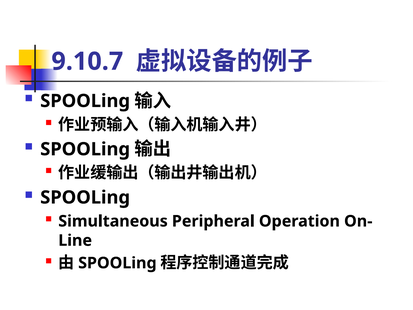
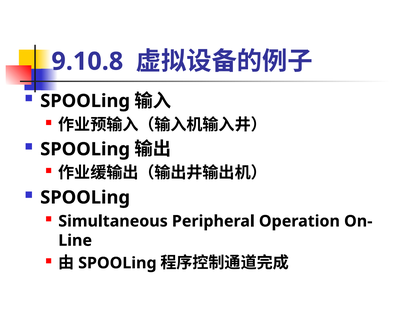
9.10.7: 9.10.7 -> 9.10.8
